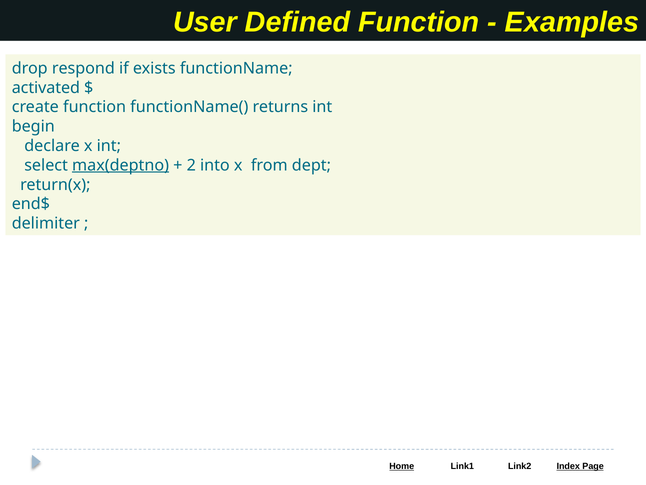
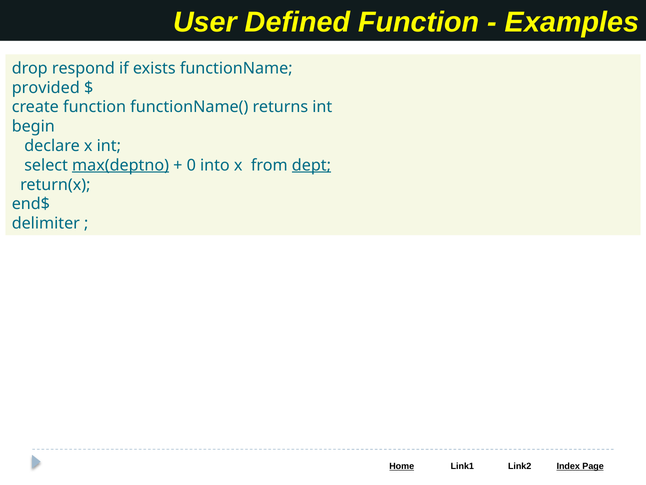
activated: activated -> provided
2: 2 -> 0
dept underline: none -> present
